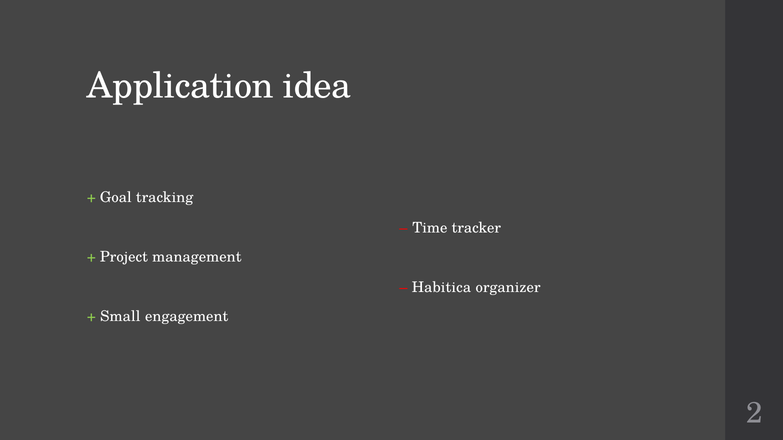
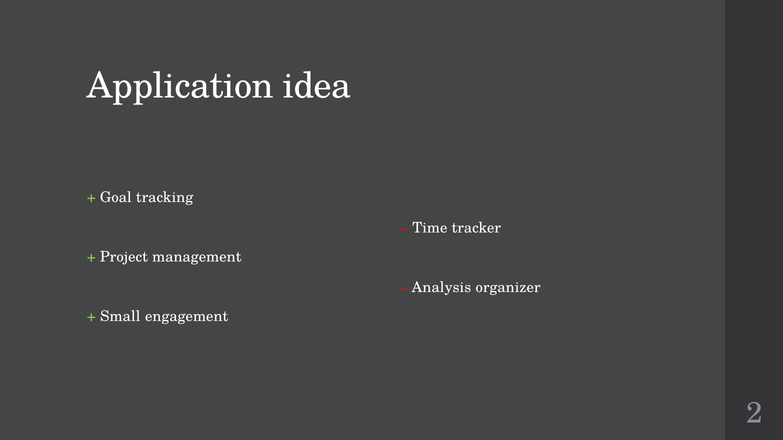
Habitica: Habitica -> Analysis
